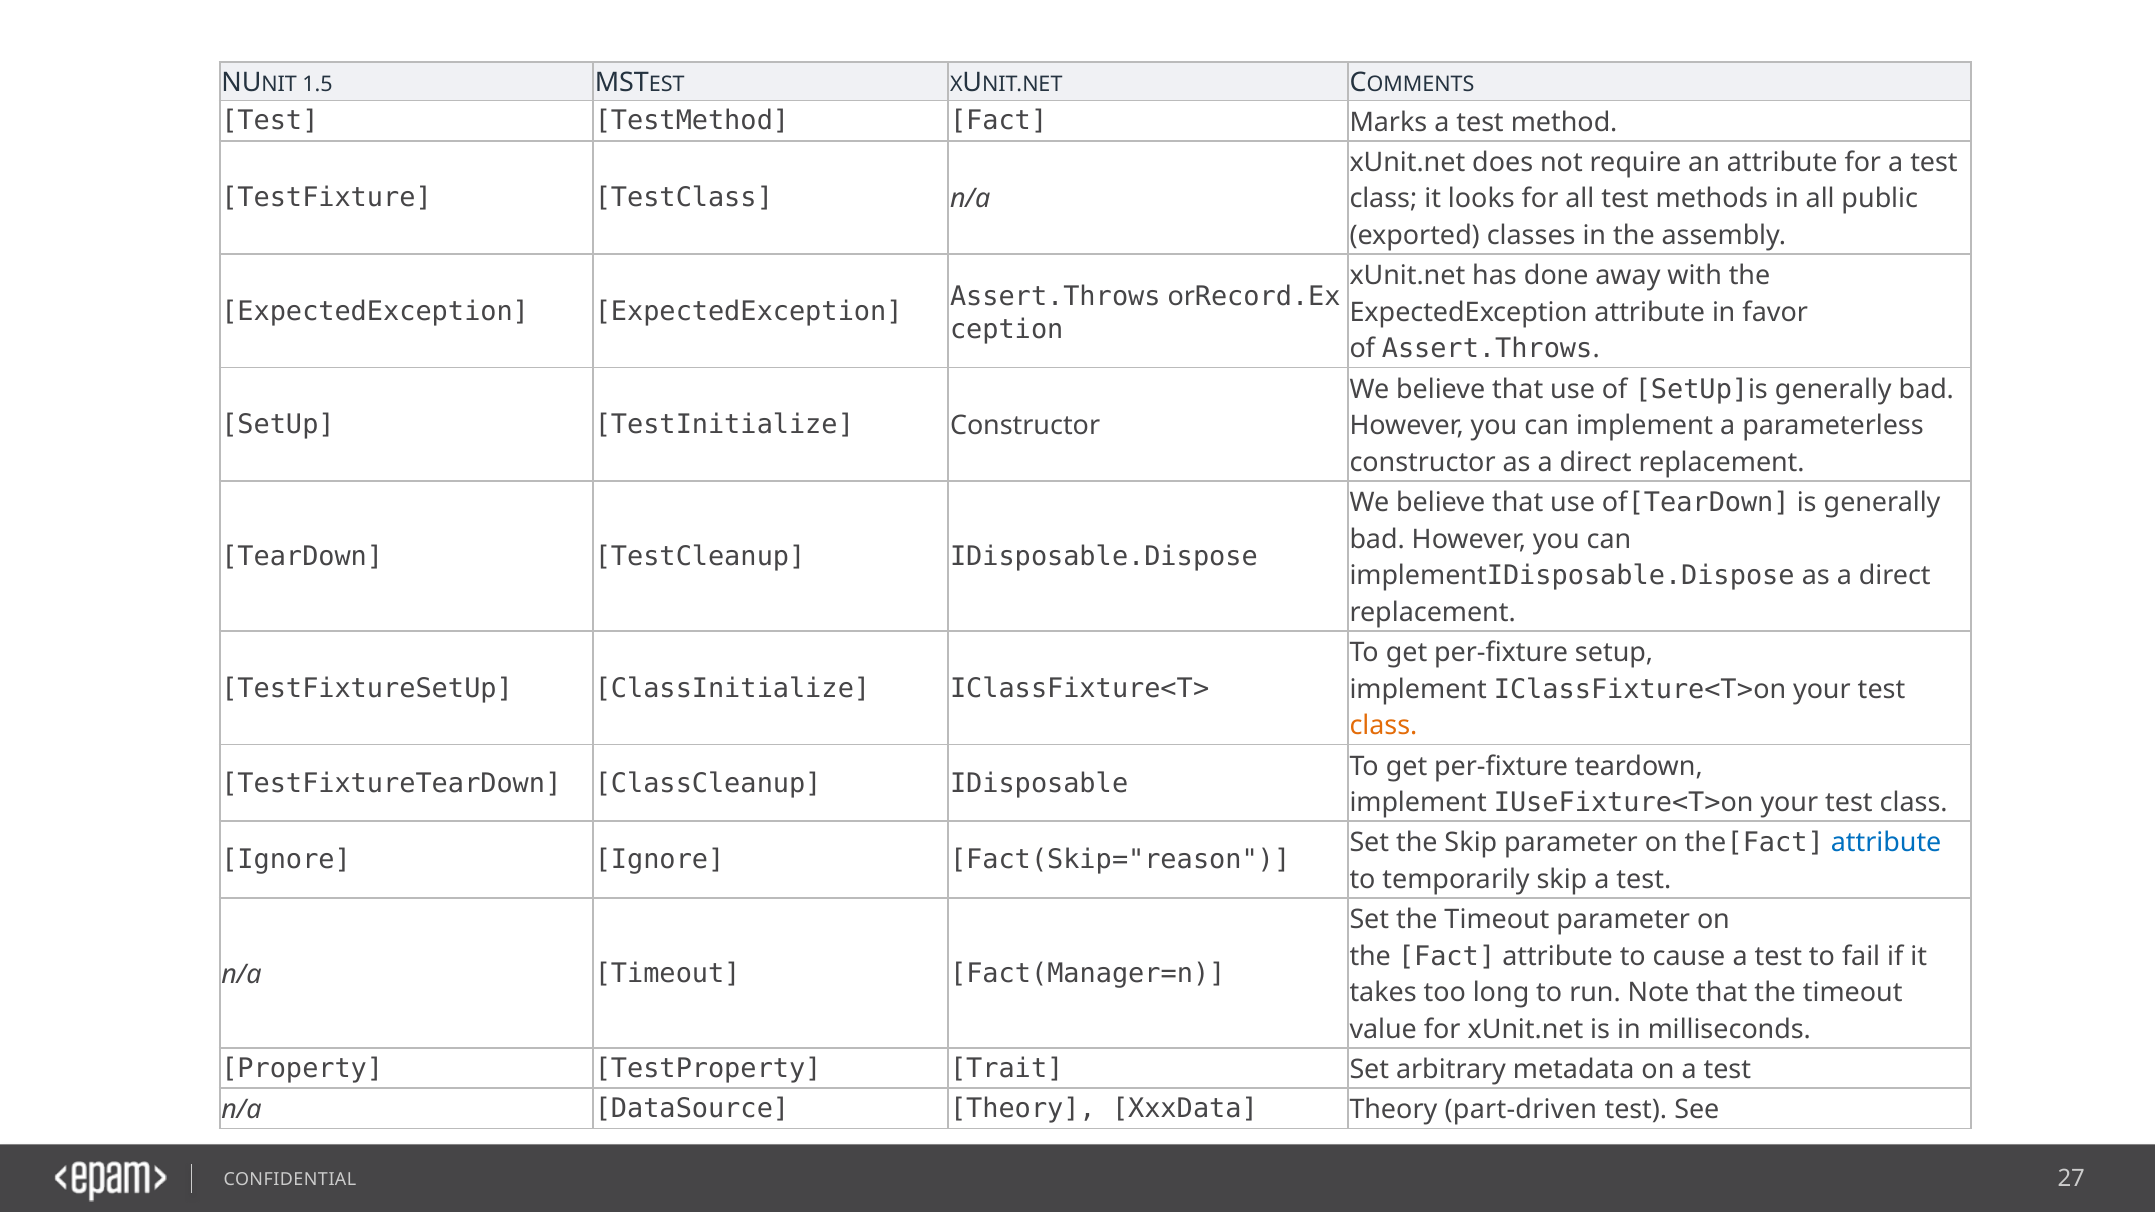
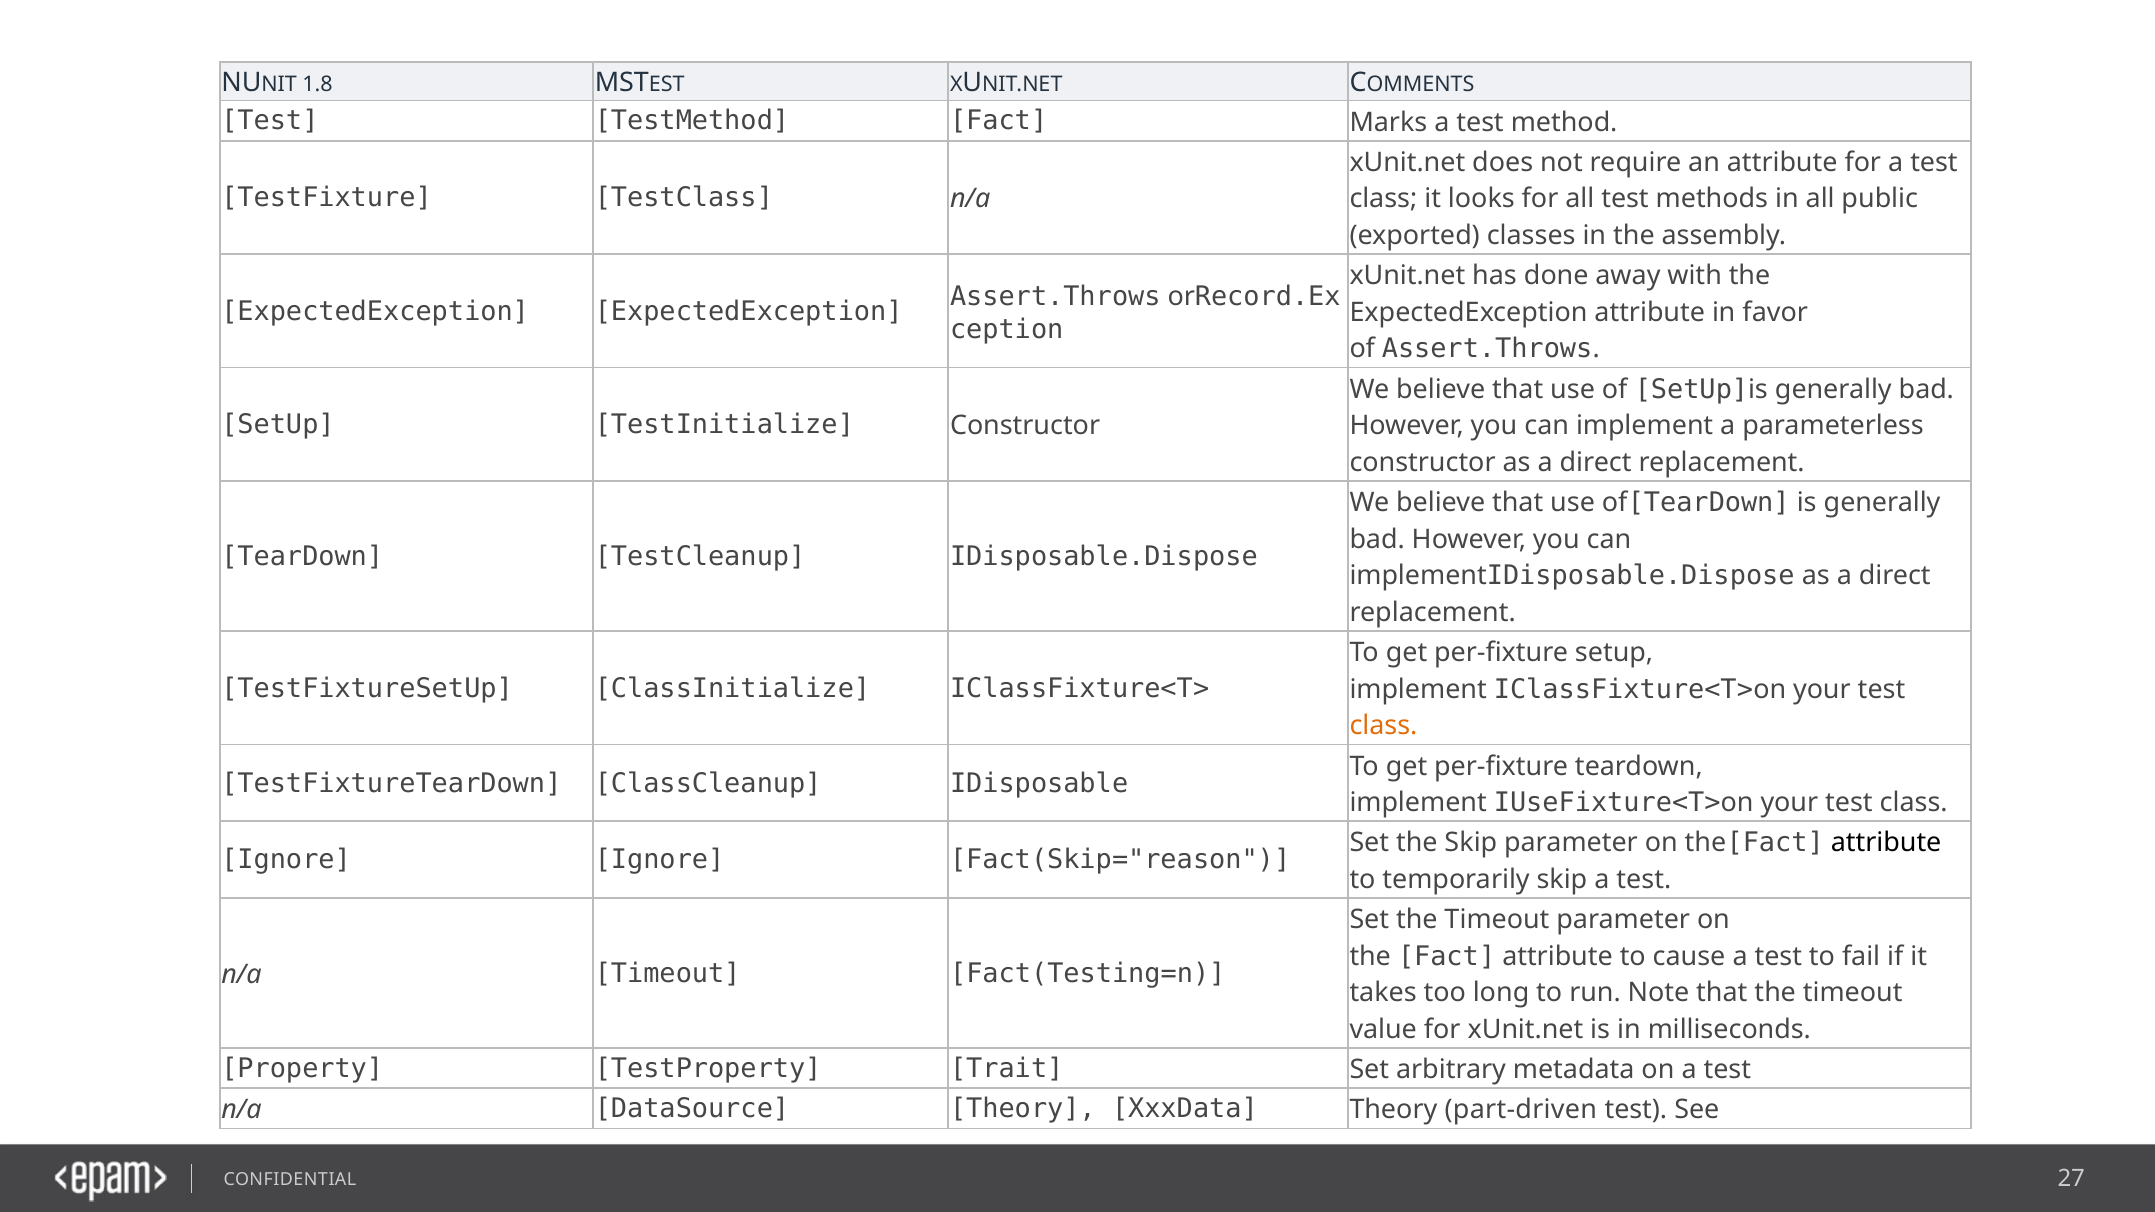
1.5: 1.5 -> 1.8
attribute at (1886, 843) colour: blue -> black
Fact(Manager=n: Fact(Manager=n -> Fact(Testing=n
